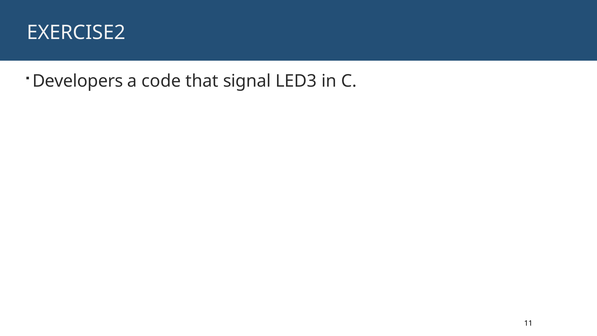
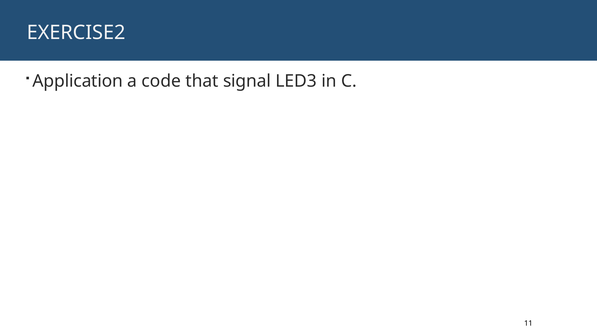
Developers: Developers -> Application
